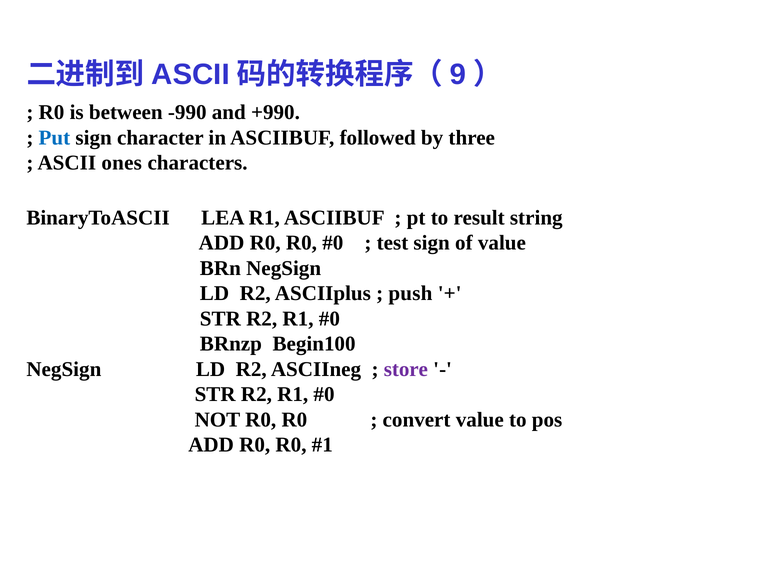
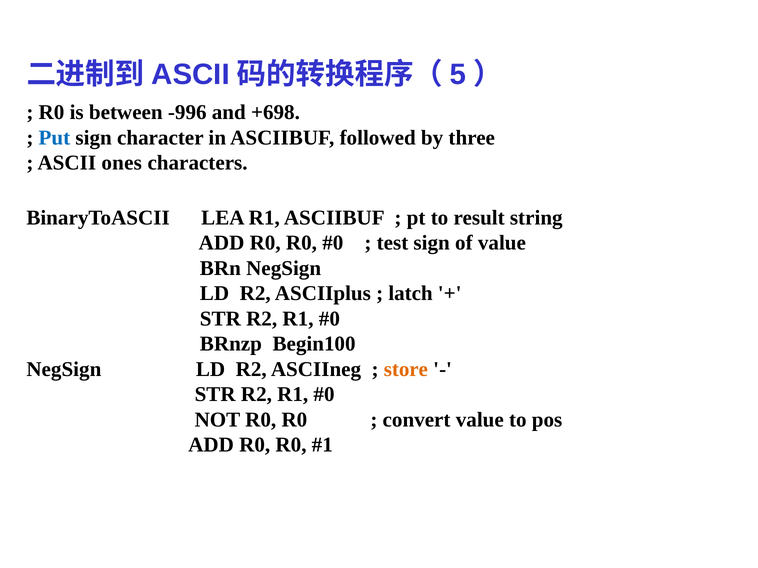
9: 9 -> 5
-990: -990 -> -996
+990: +990 -> +698
push: push -> latch
store colour: purple -> orange
